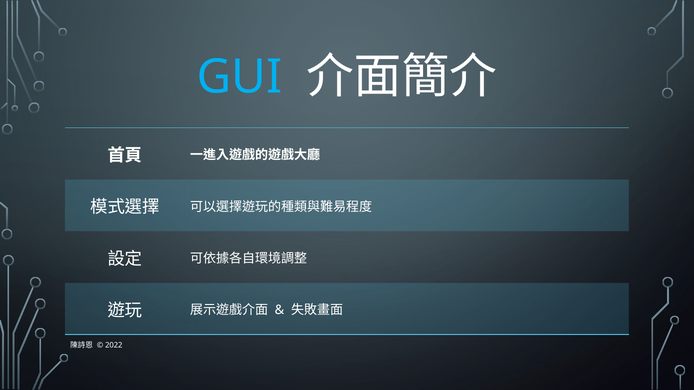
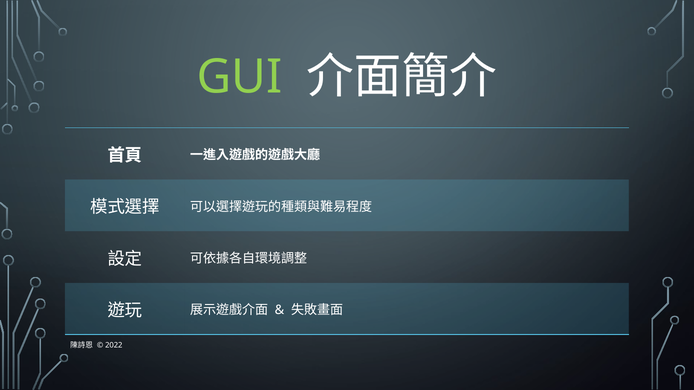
GUI colour: light blue -> light green
